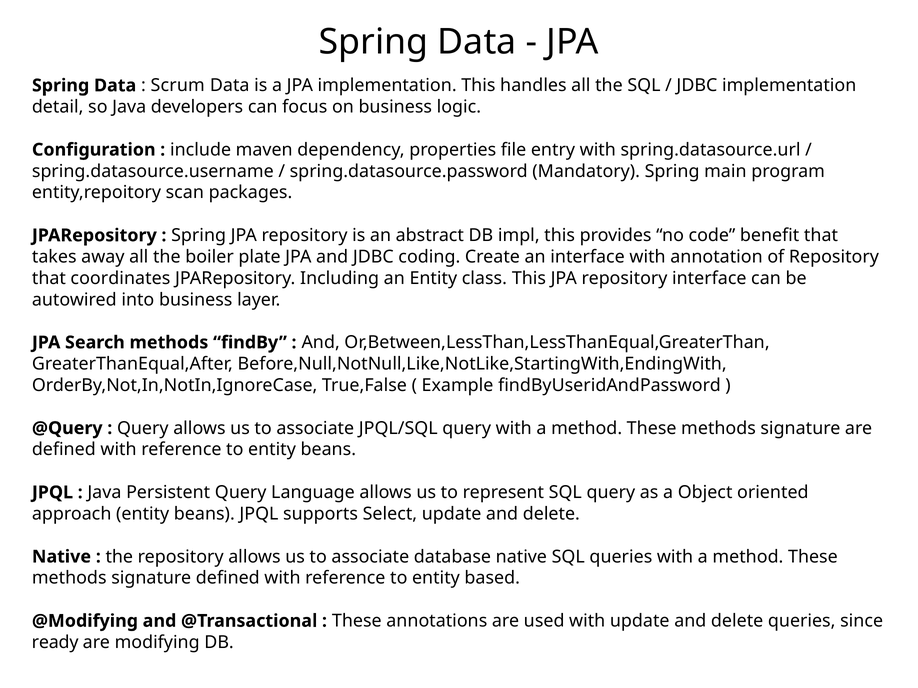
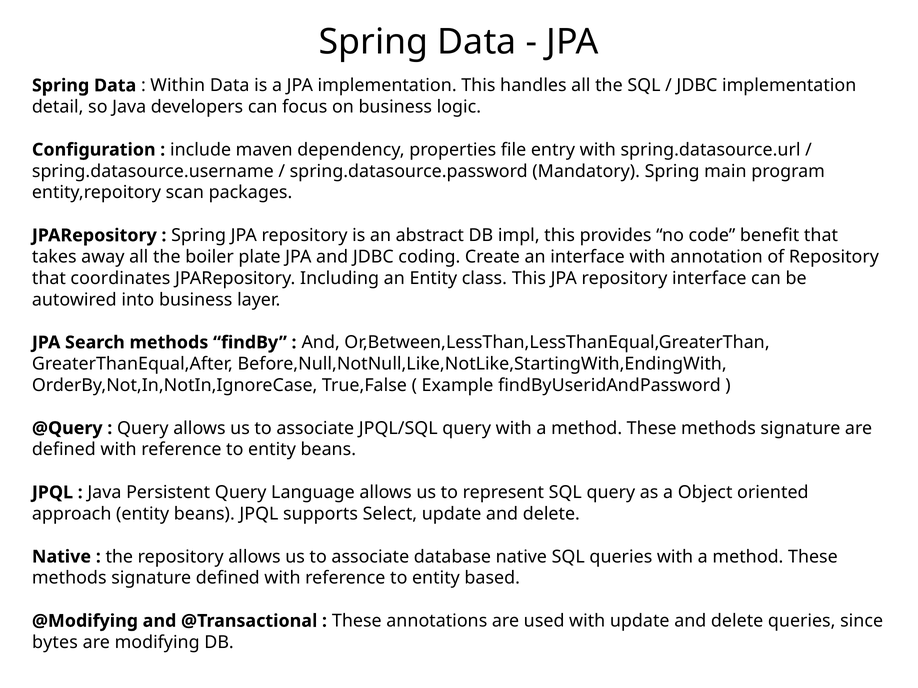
Scrum: Scrum -> Within
ready: ready -> bytes
